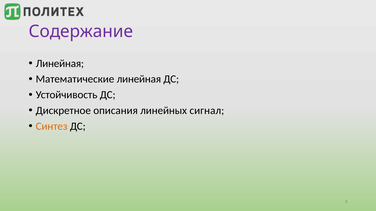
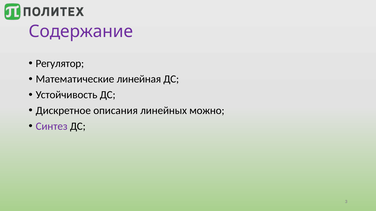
Линейная at (60, 64): Линейная -> Регулятор
сигнал: сигнал -> можно
Синтез colour: orange -> purple
